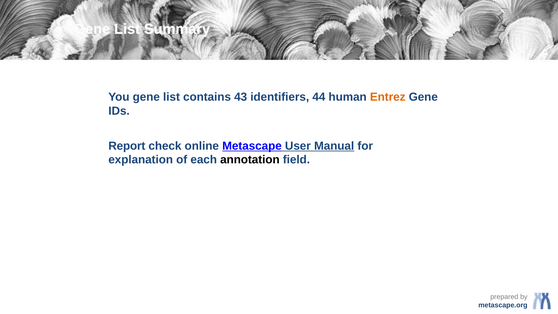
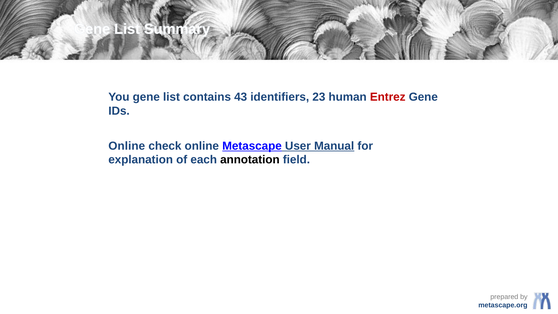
44: 44 -> 23
Entrez colour: orange -> red
Report at (127, 146): Report -> Online
